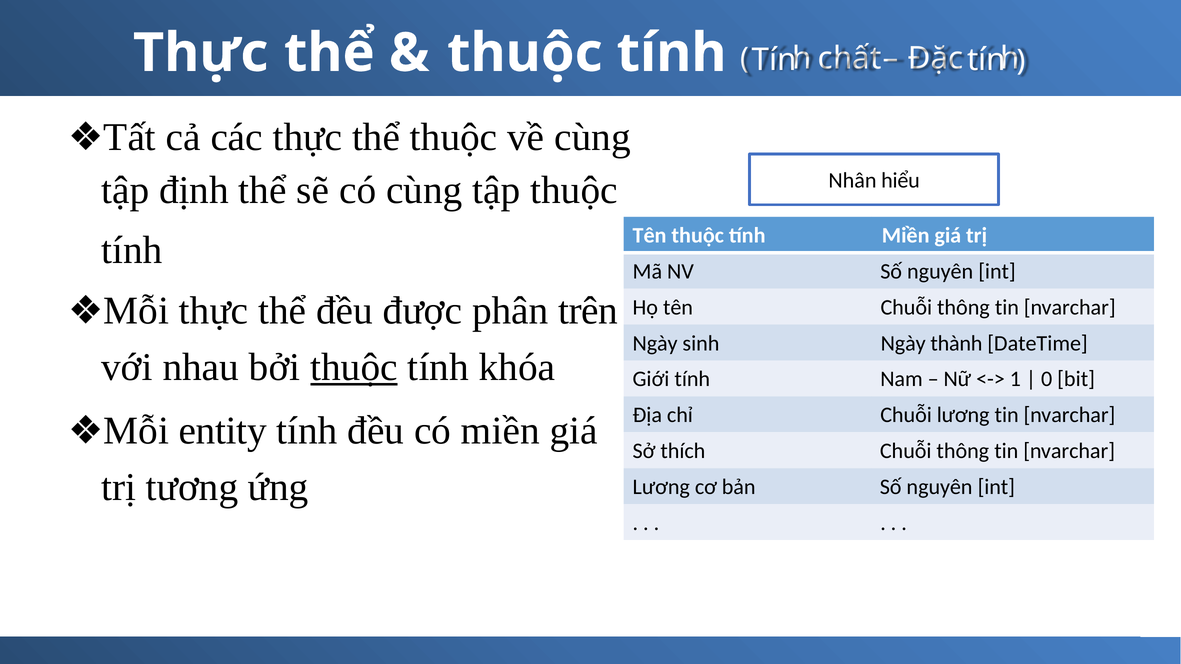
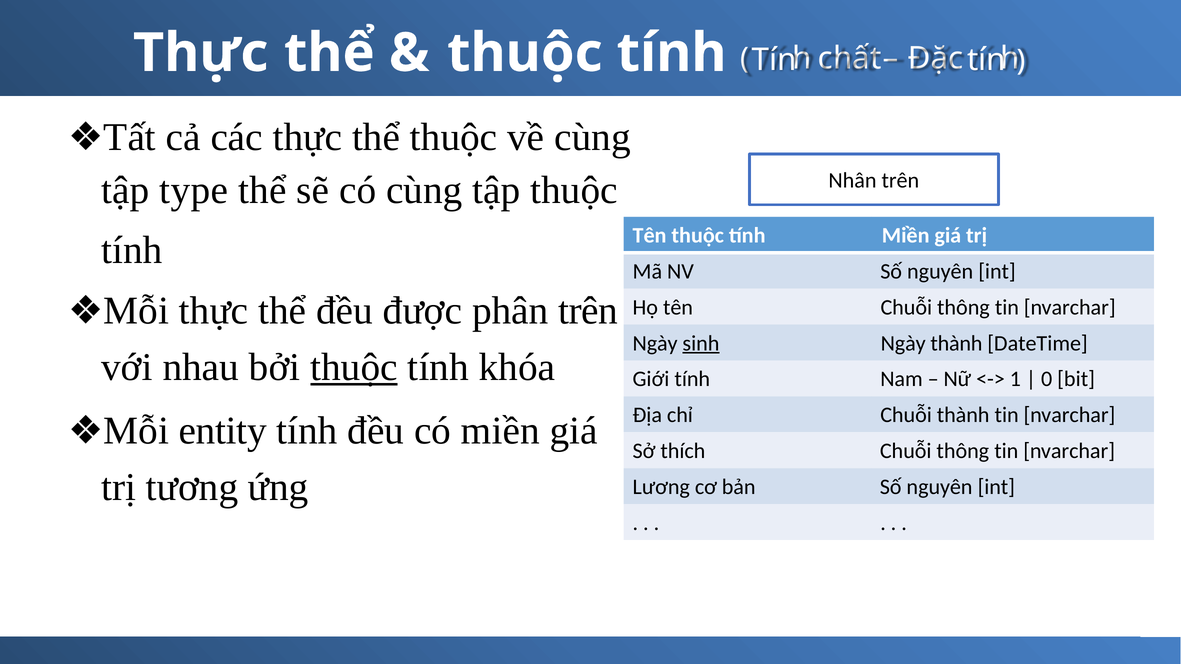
Nhân hiểu: hiểu -> trên
định: định -> type
sinh underline: none -> present
Chuỗi lương: lương -> thành
